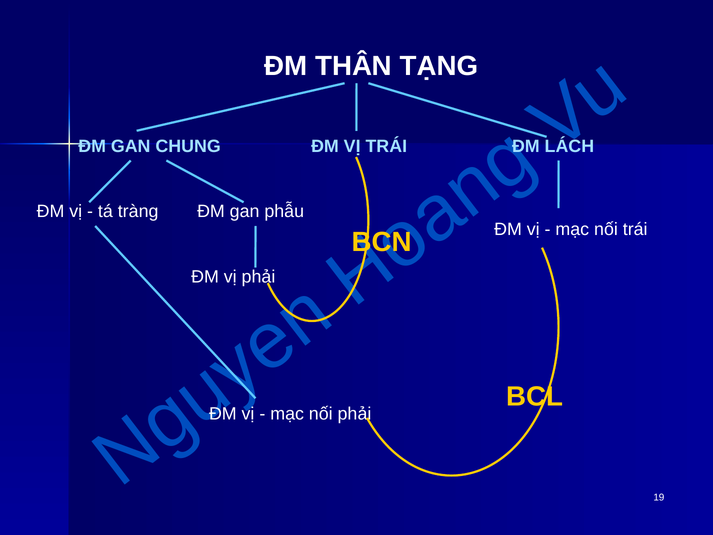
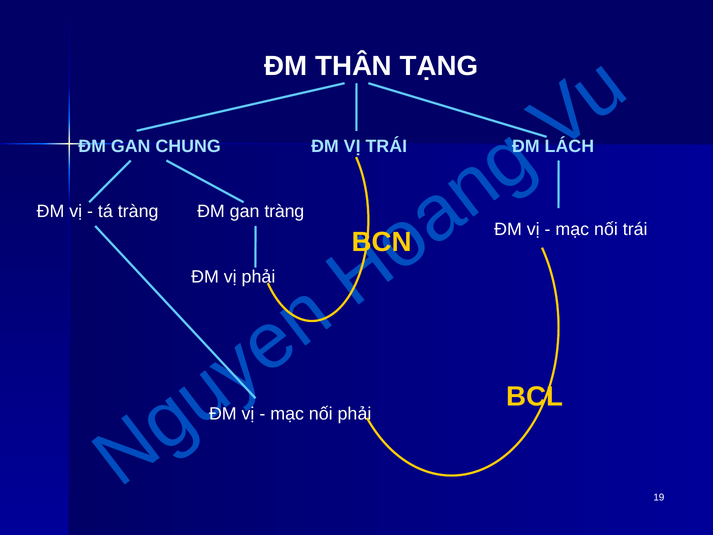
gan phẫu: phẫu -> tràng
